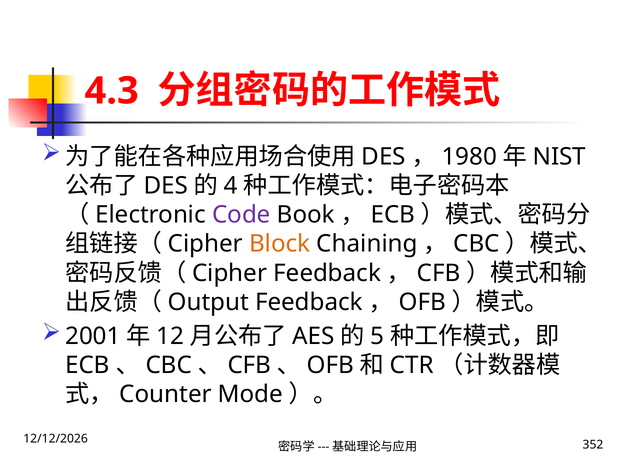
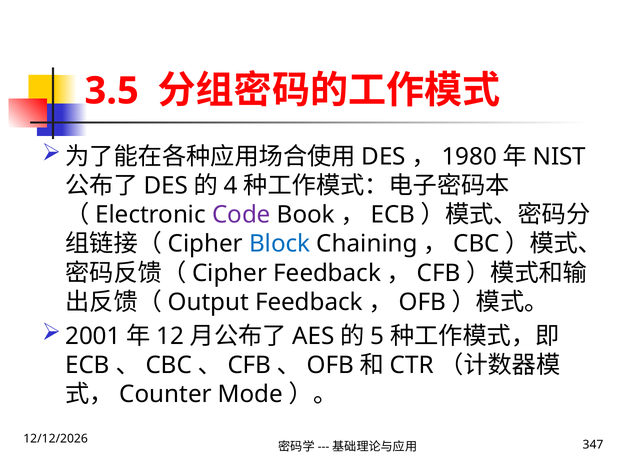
4.3: 4.3 -> 3.5
Block colour: orange -> blue
352: 352 -> 347
